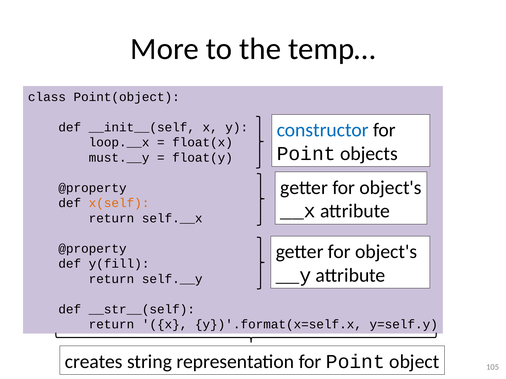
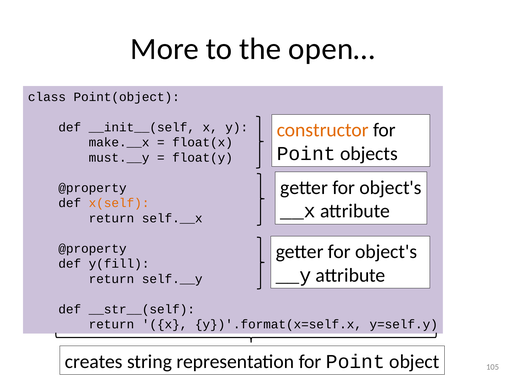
temp…: temp… -> open…
constructor colour: blue -> orange
loop.__x: loop.__x -> make.__x
